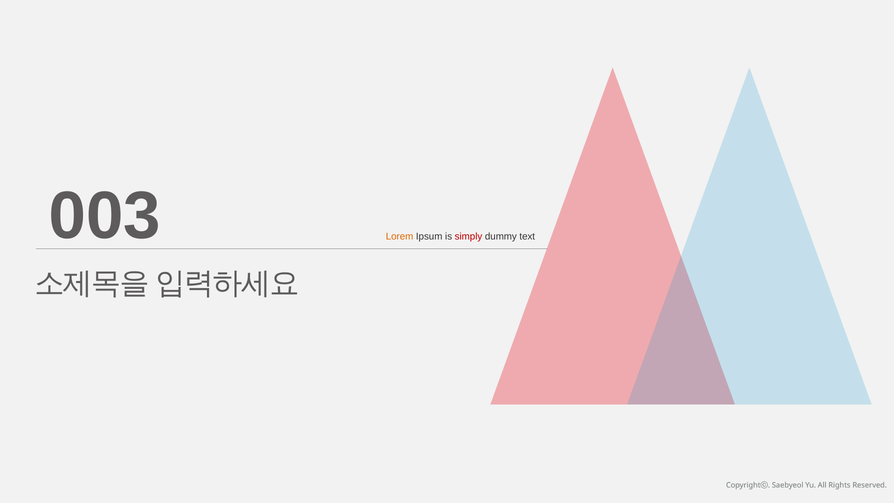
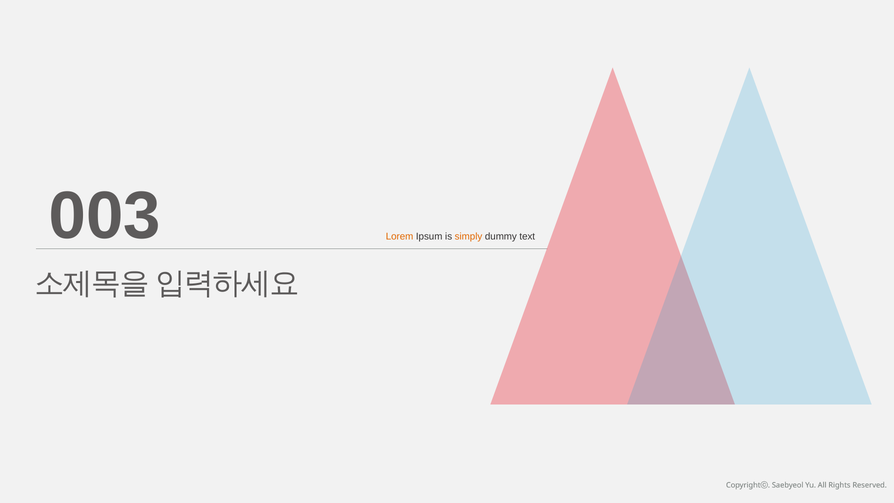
simply colour: red -> orange
